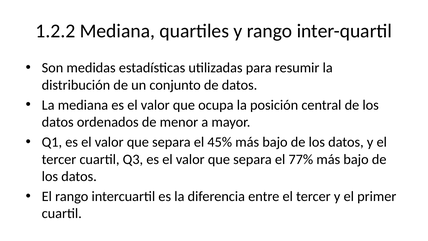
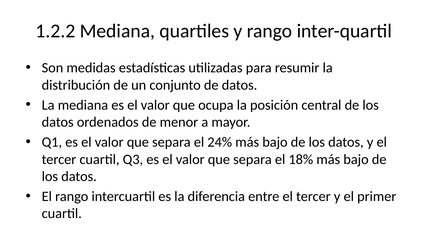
45%: 45% -> 24%
77%: 77% -> 18%
